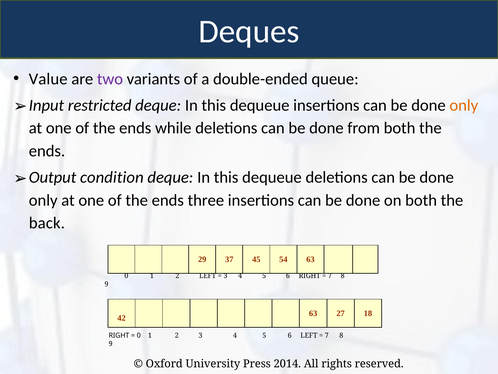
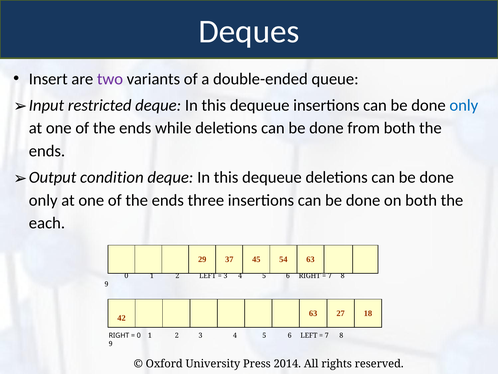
Value: Value -> Insert
only at (464, 105) colour: orange -> blue
back: back -> each
